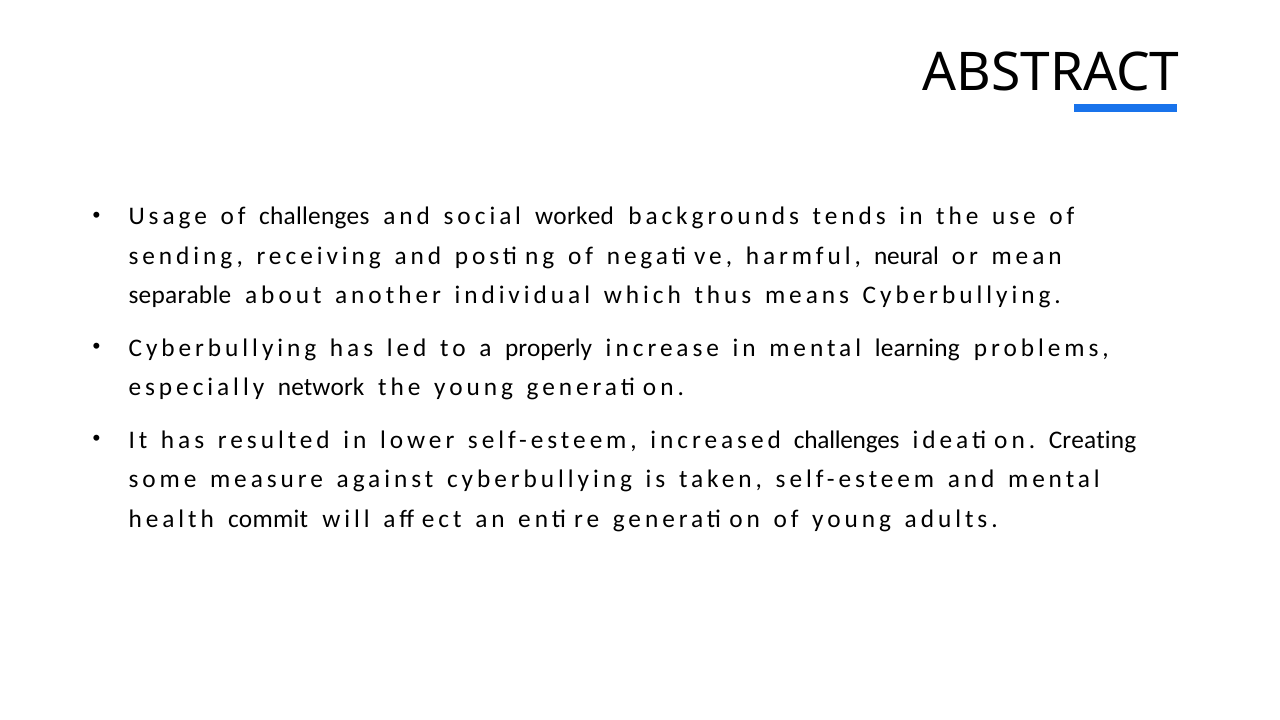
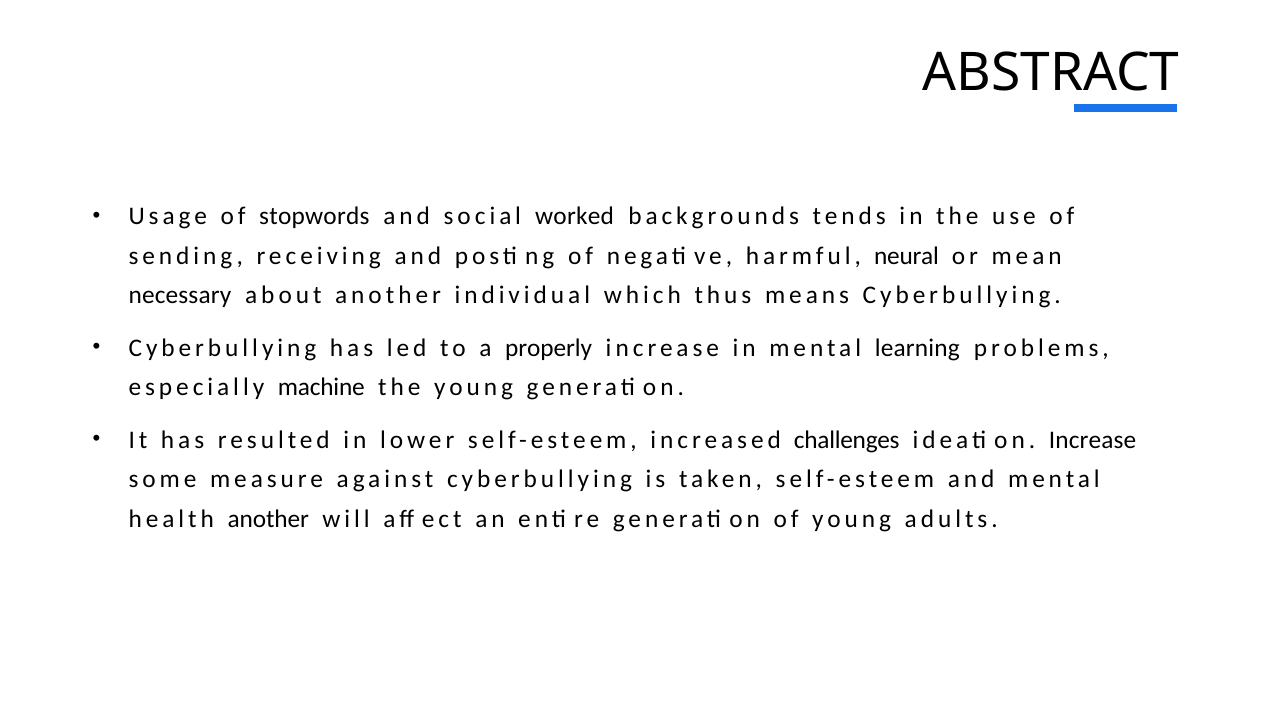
of challenges: challenges -> stopwords
separable: separable -> necessary
network: network -> machine
Creating at (1093, 440): Creating -> Increase
health commit: commit -> another
